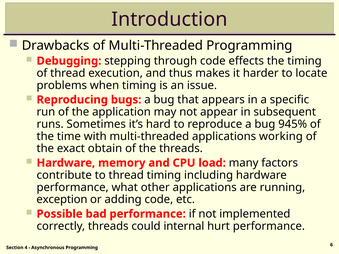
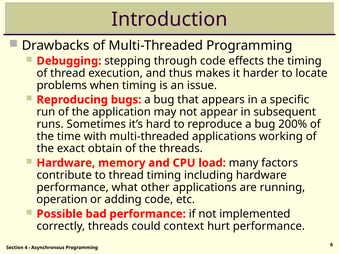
945%: 945% -> 200%
exception: exception -> operation
internal: internal -> context
